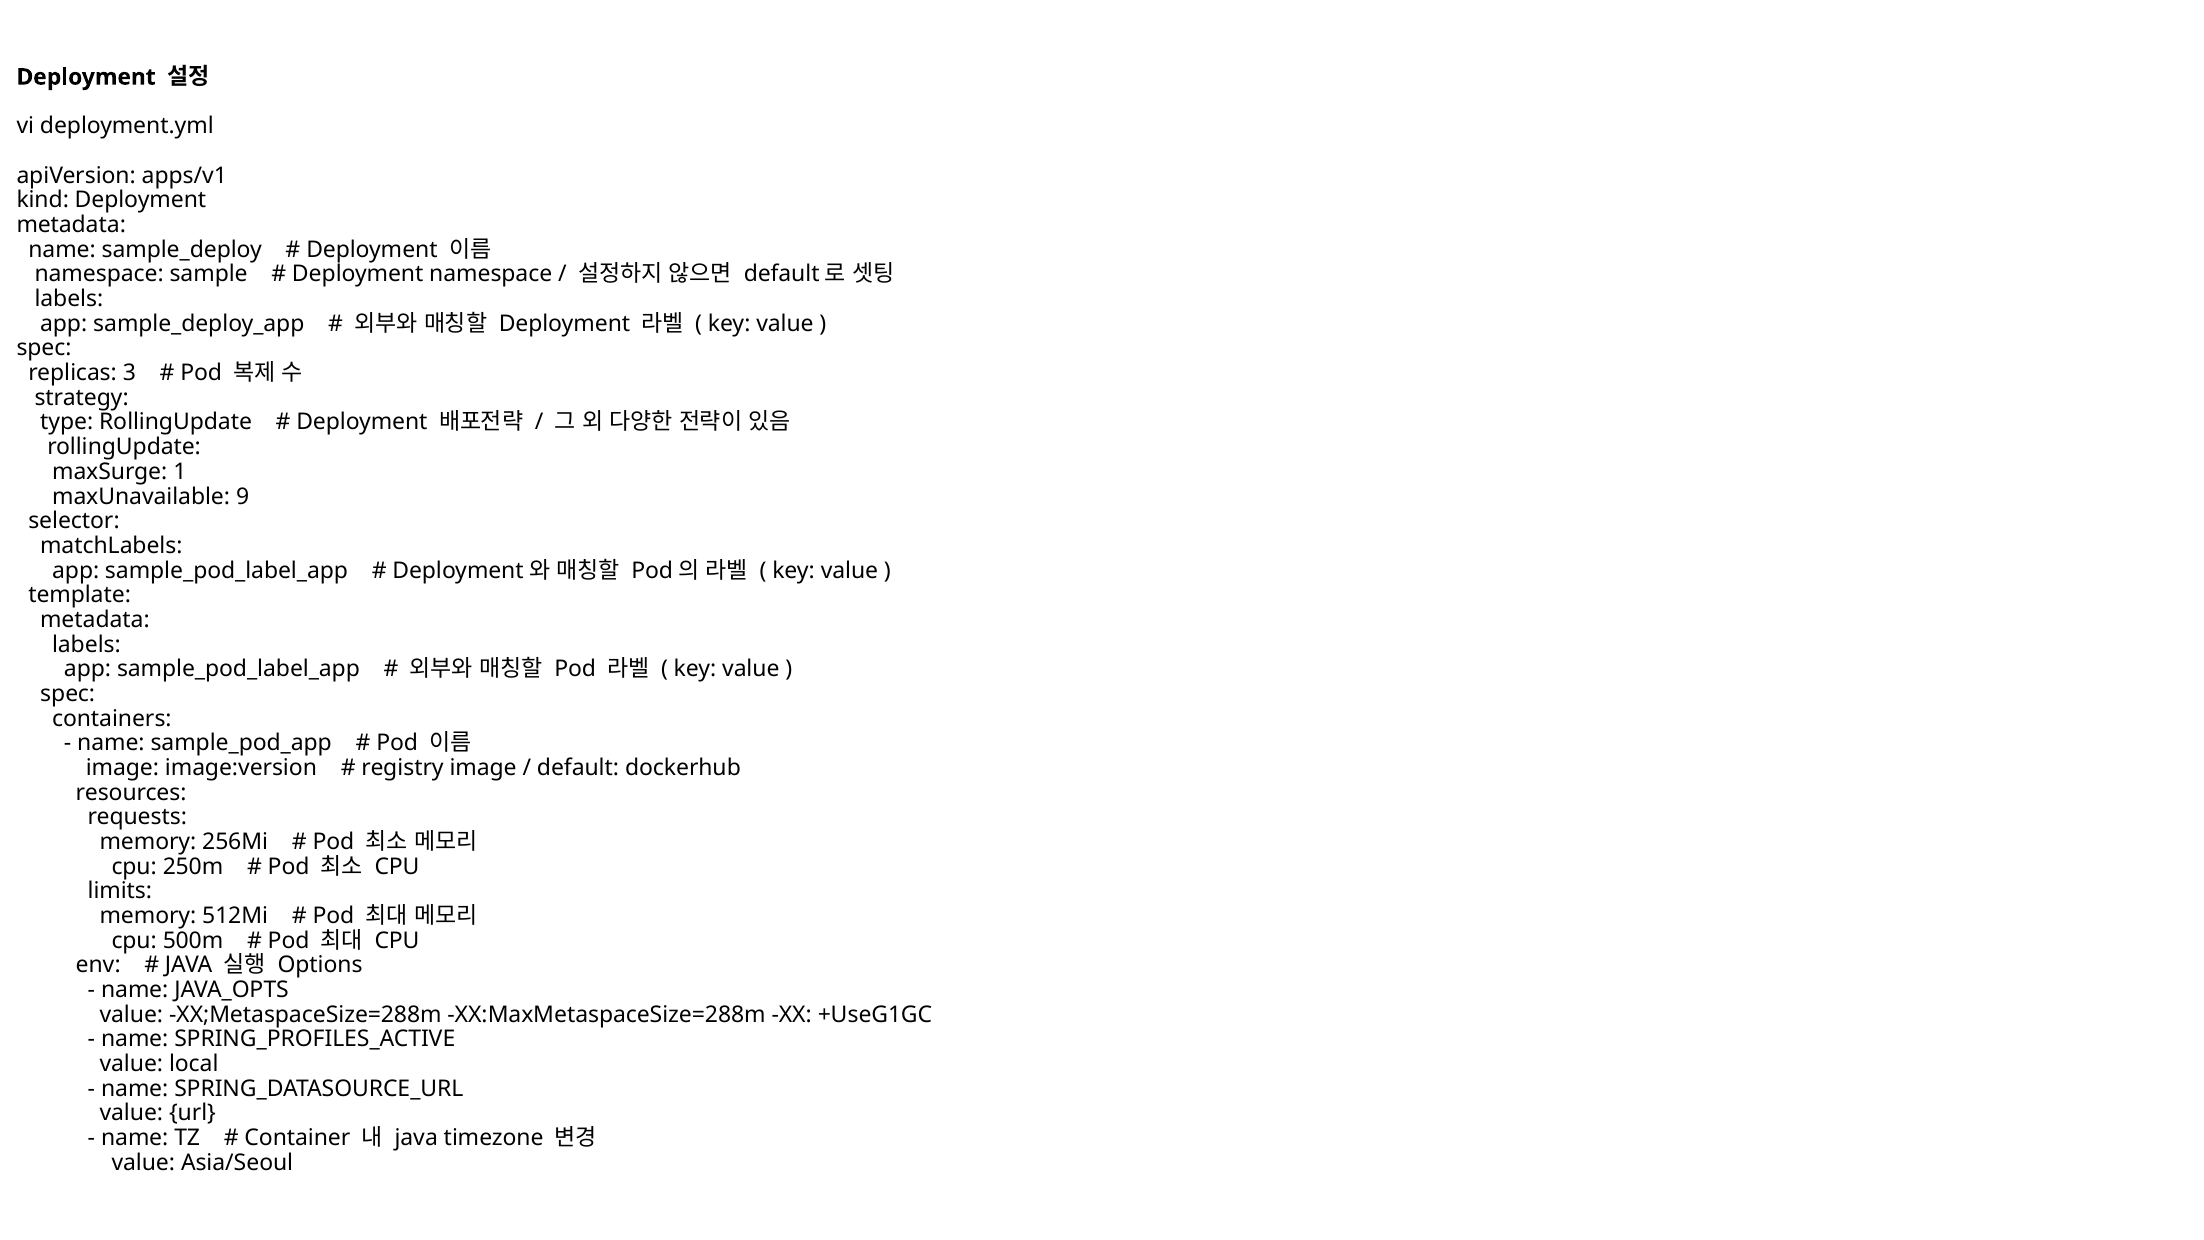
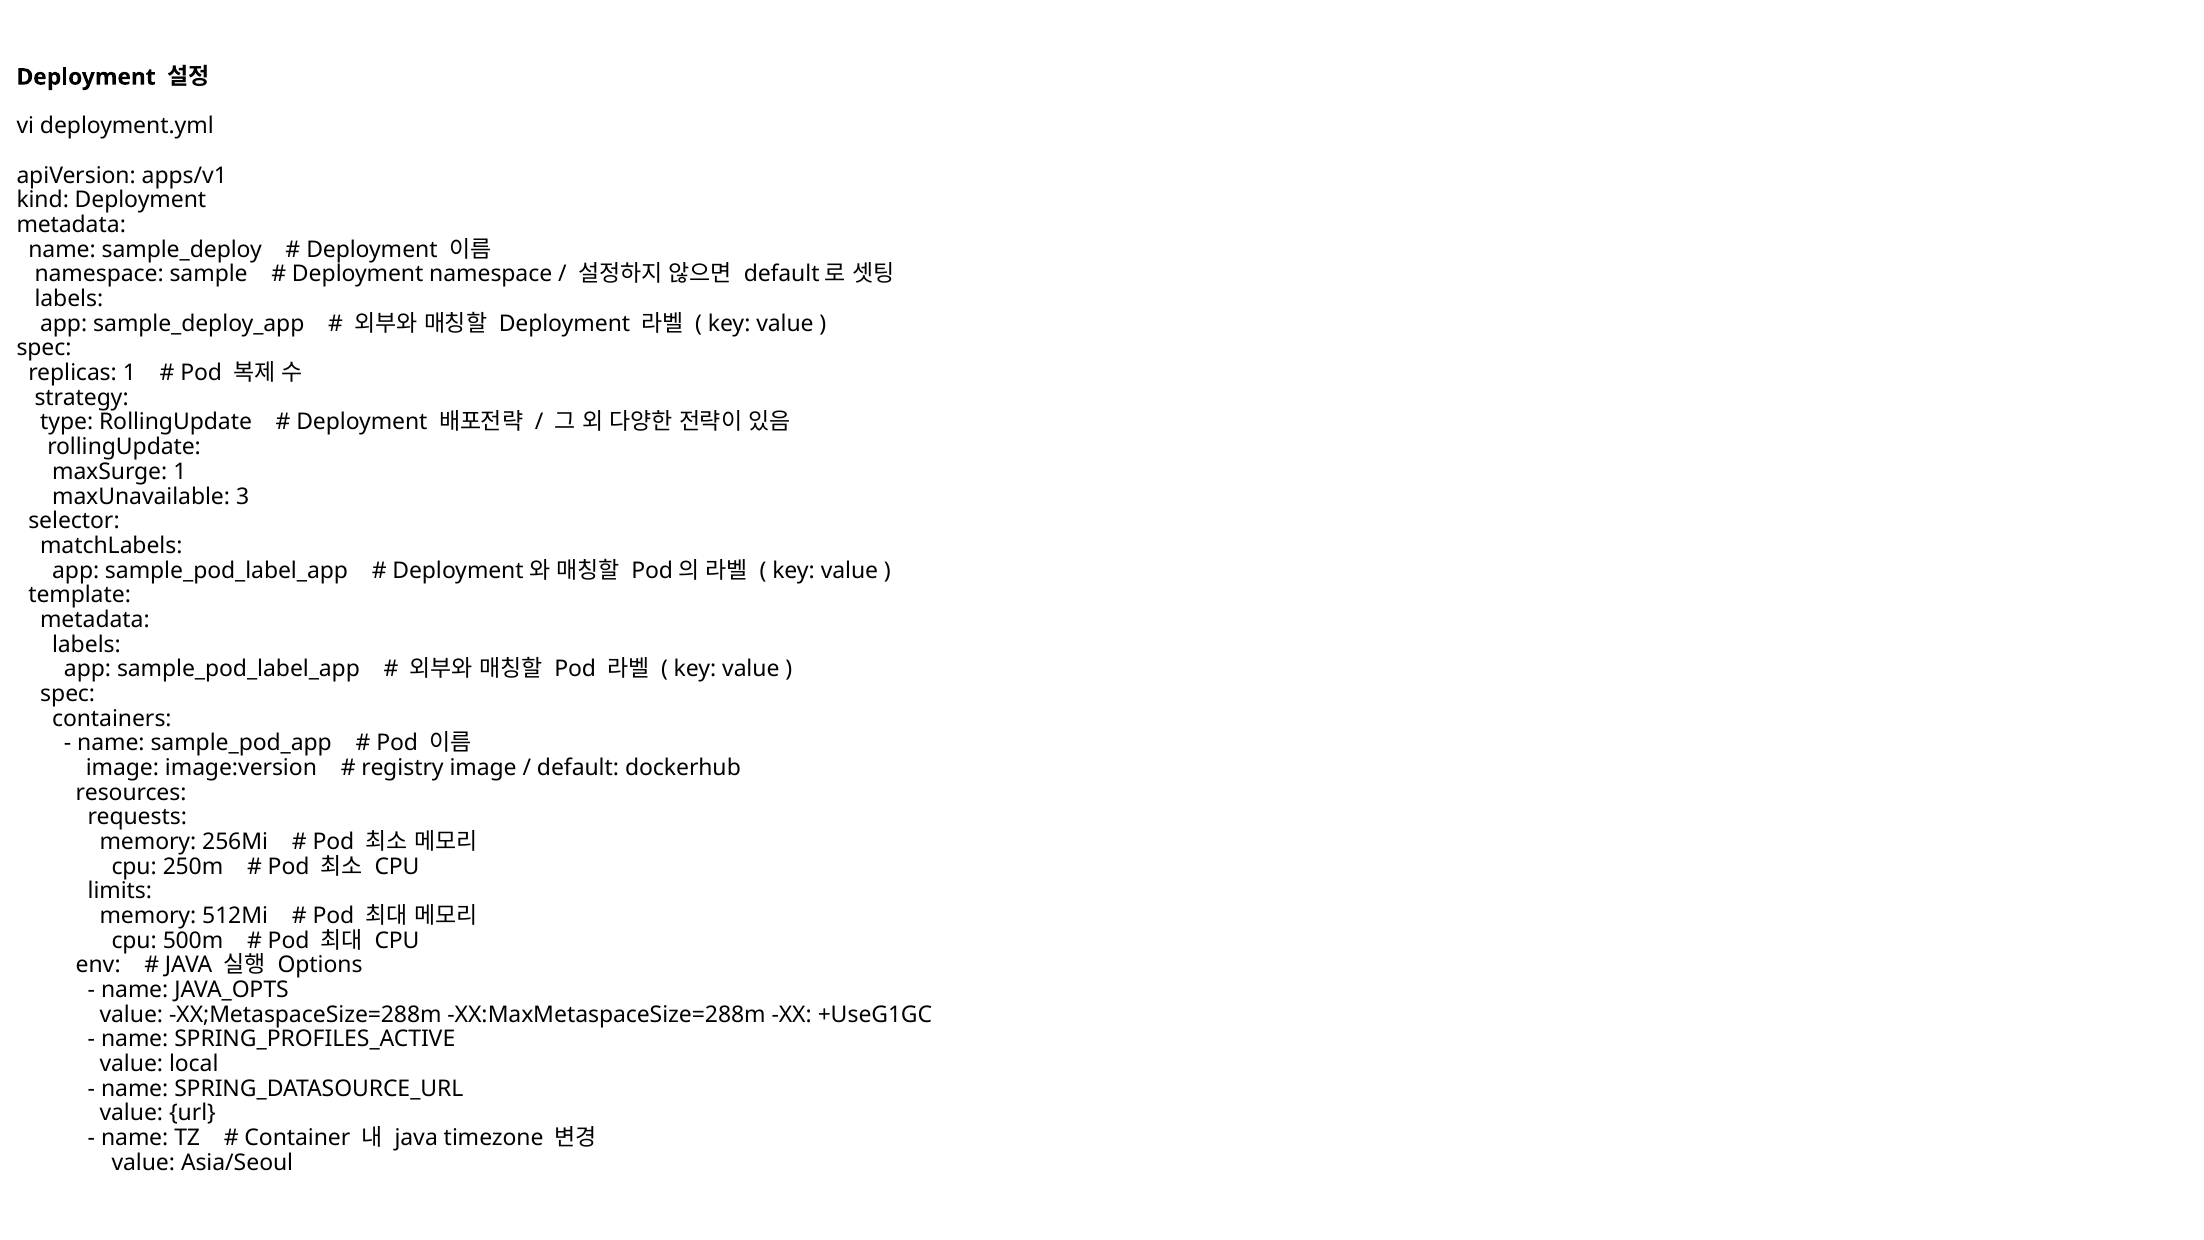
replicas 3: 3 -> 1
9: 9 -> 3
